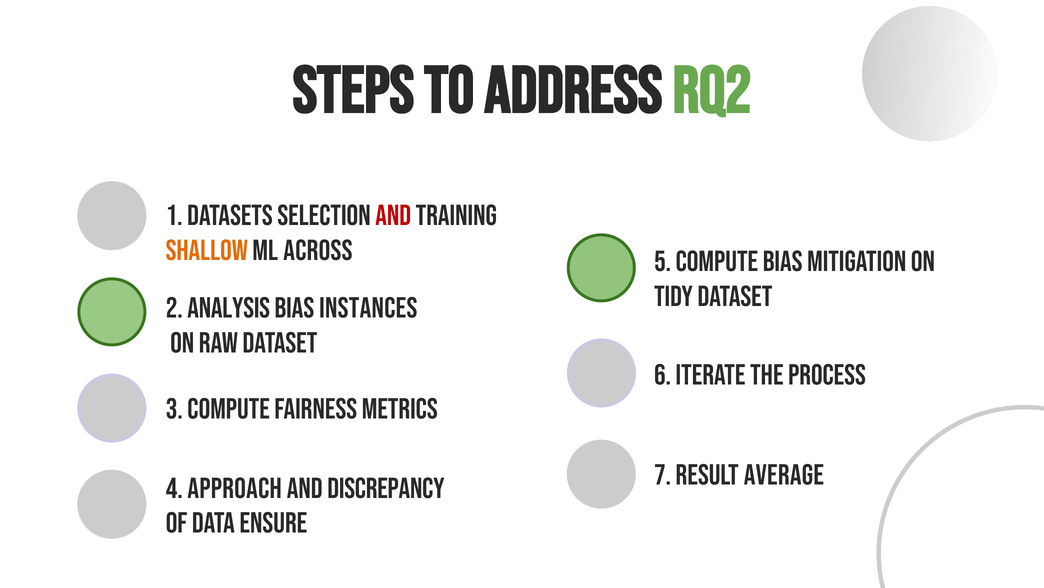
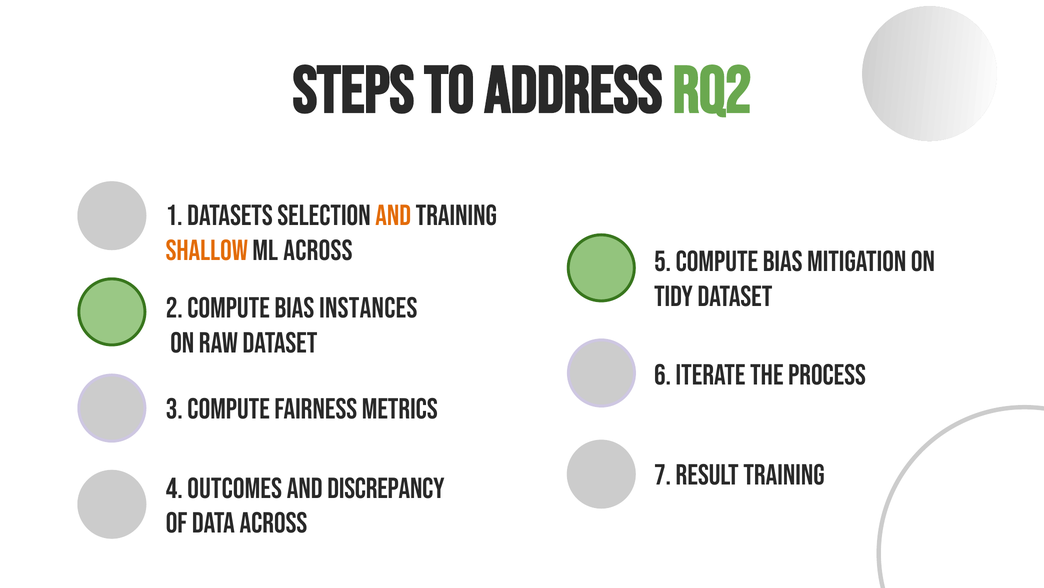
and at (393, 215) colour: red -> orange
2 Analysis: Analysis -> Compute
Result Average: Average -> Training
approach: approach -> outcomes
data ensure: ensure -> across
